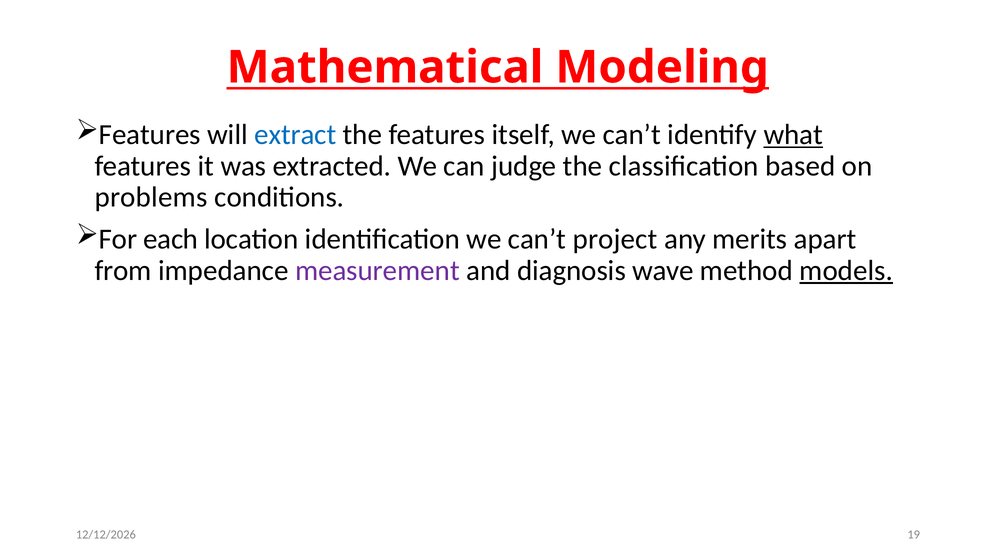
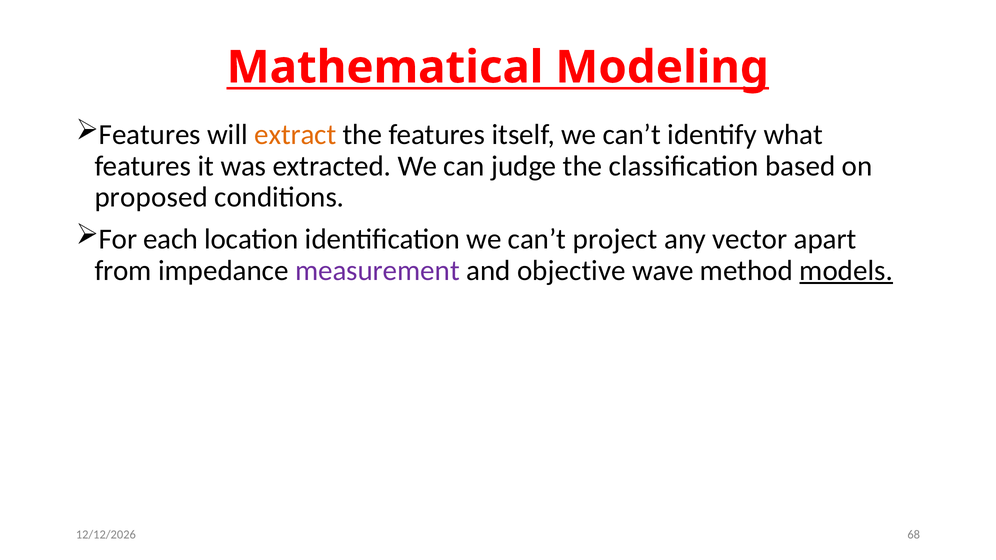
extract colour: blue -> orange
what underline: present -> none
problems: problems -> proposed
merits: merits -> vector
diagnosis: diagnosis -> objective
19: 19 -> 68
